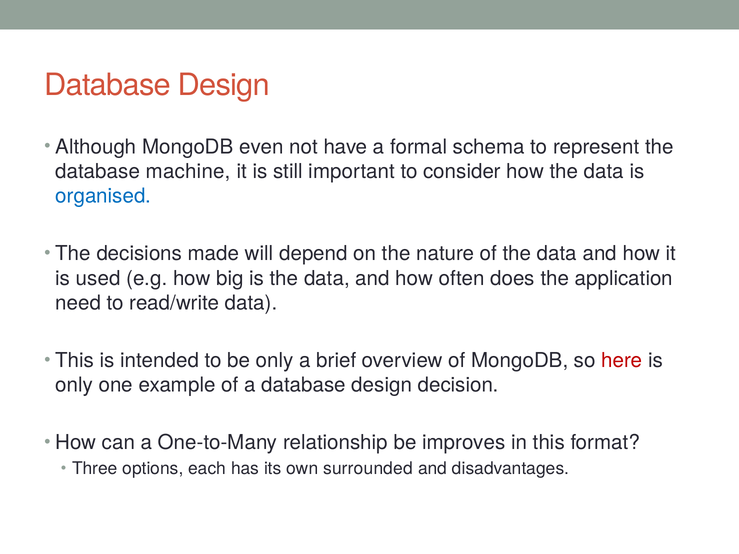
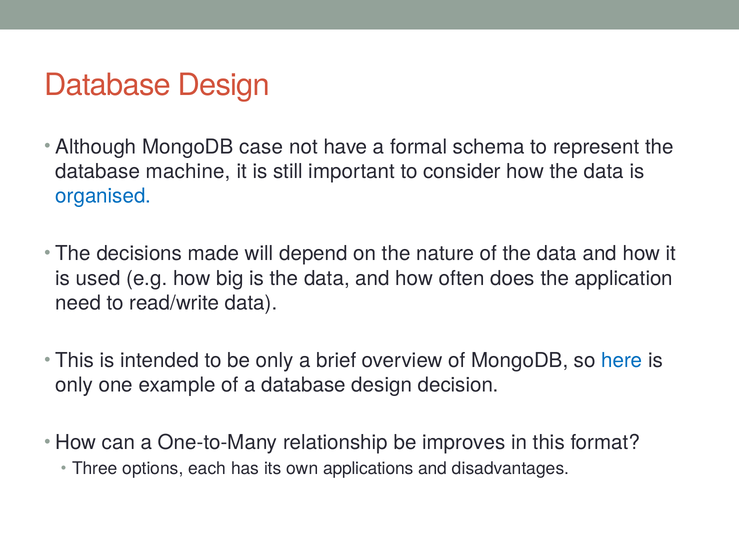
even: even -> case
here colour: red -> blue
surrounded: surrounded -> applications
